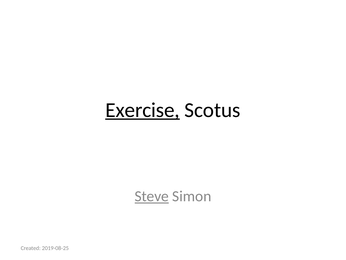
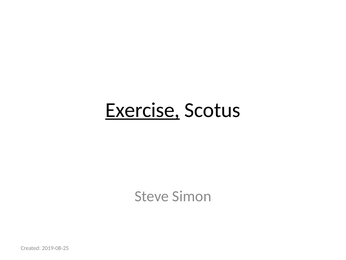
Steve underline: present -> none
